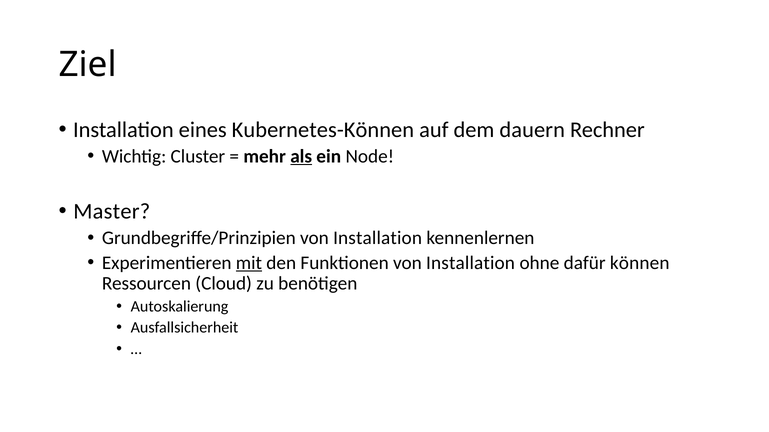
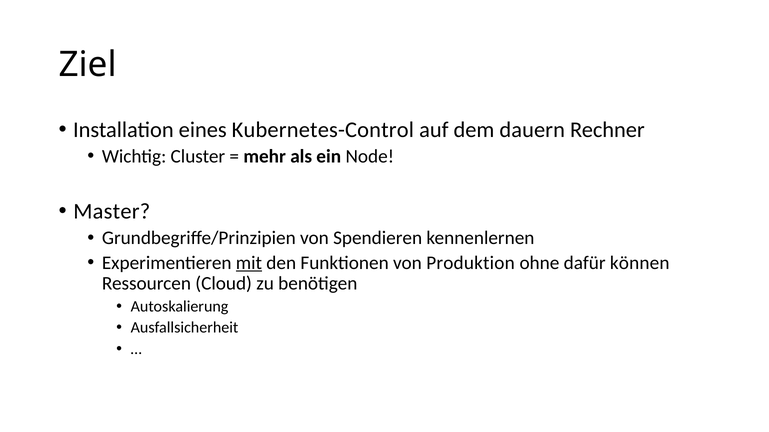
Kubernetes-Können: Kubernetes-Können -> Kubernetes-Control
als underline: present -> none
Grundbegriffe/Prinzipien von Installation: Installation -> Spendieren
Funktionen von Installation: Installation -> Produktion
